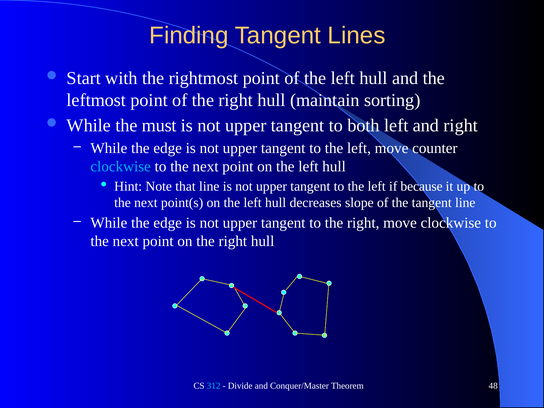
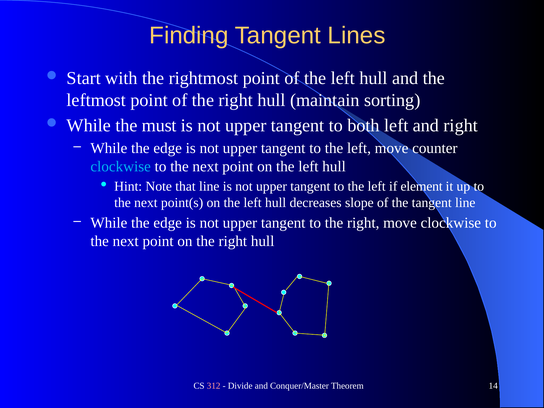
because: because -> element
312 colour: light blue -> pink
48: 48 -> 14
